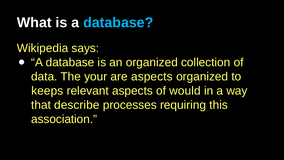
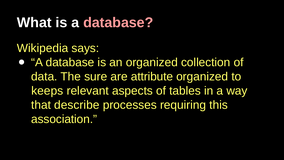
database at (118, 23) colour: light blue -> pink
your: your -> sure
are aspects: aspects -> attribute
would: would -> tables
